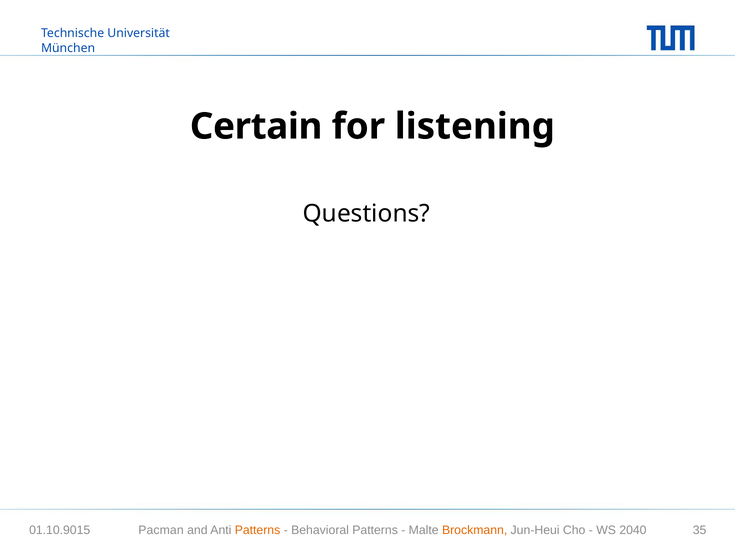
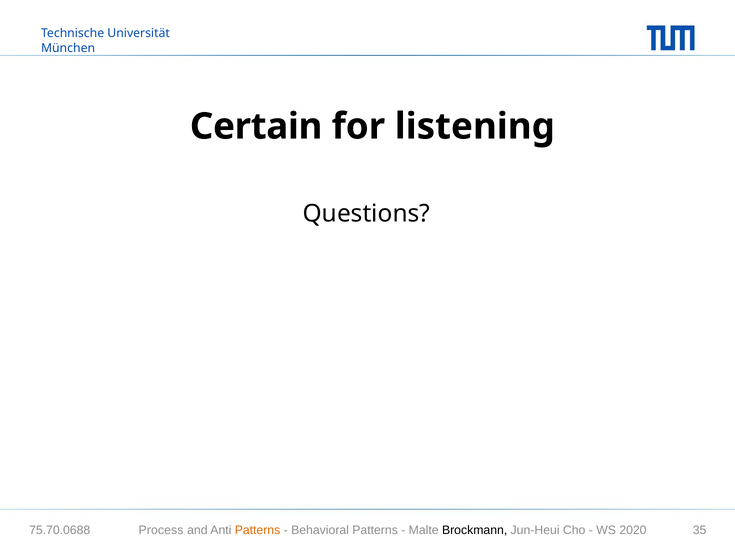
01.10.9015: 01.10.9015 -> 75.70.0688
Pacman: Pacman -> Process
Brockmann colour: orange -> black
2040: 2040 -> 2020
